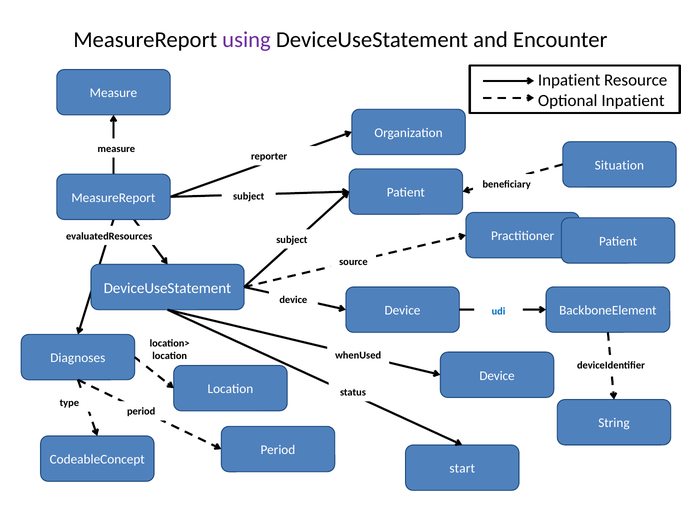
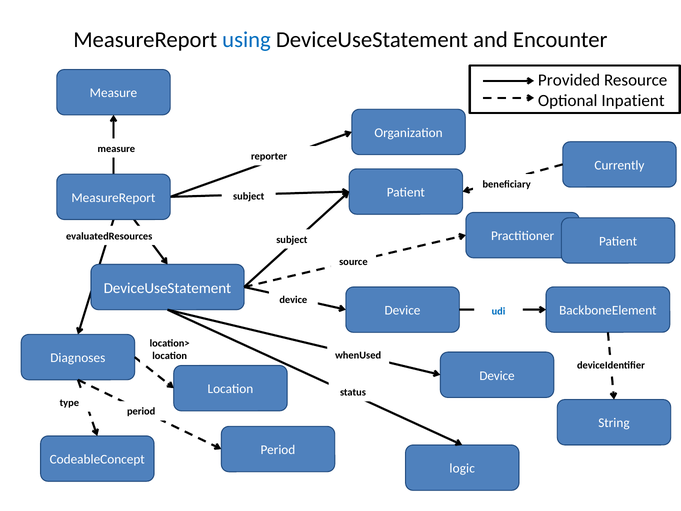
using colour: purple -> blue
Inpatient at (569, 80): Inpatient -> Provided
Situation: Situation -> Currently
start: start -> logic
